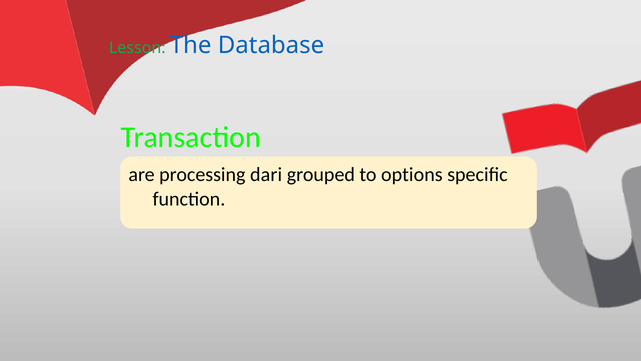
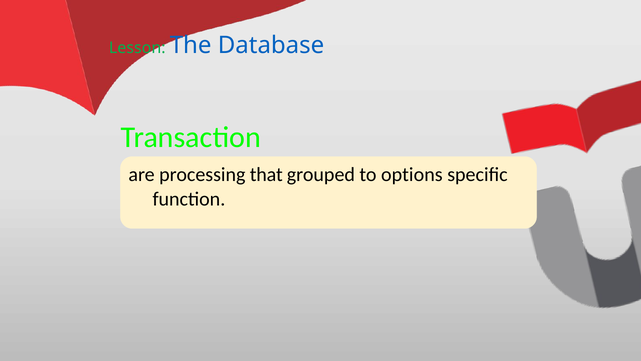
dari: dari -> that
